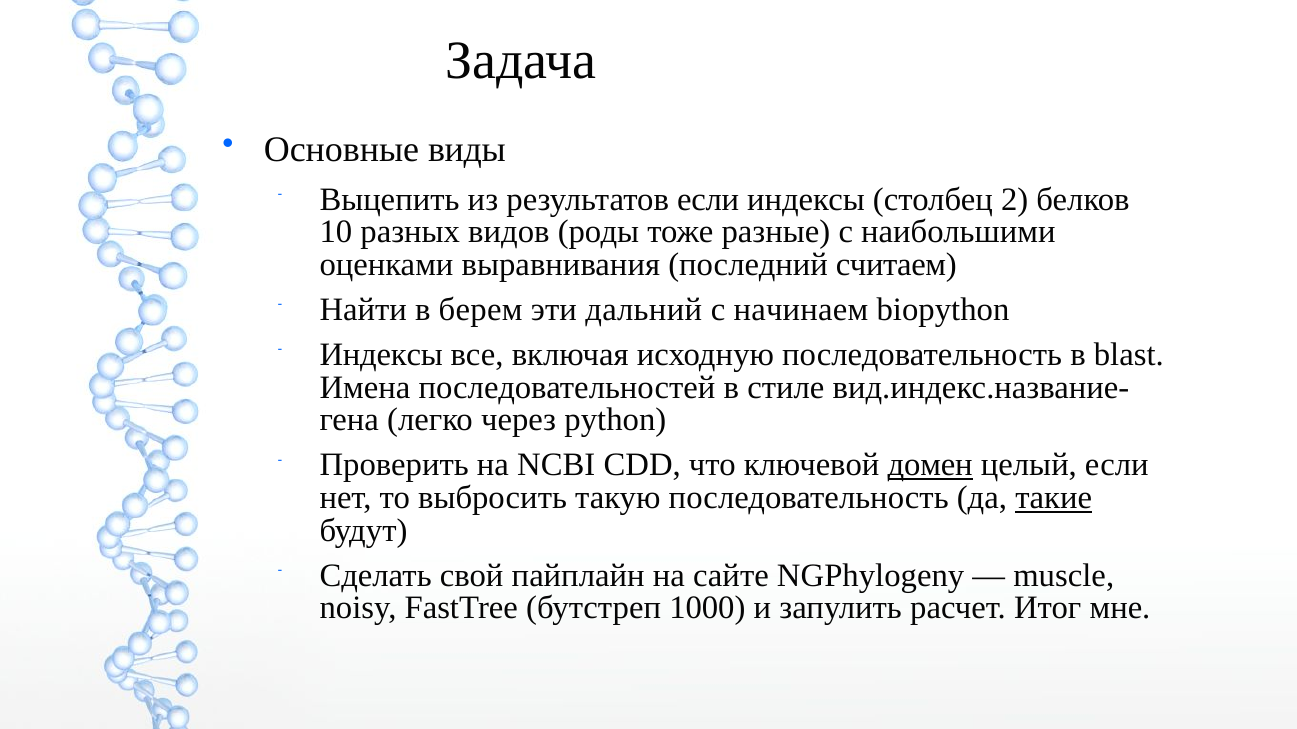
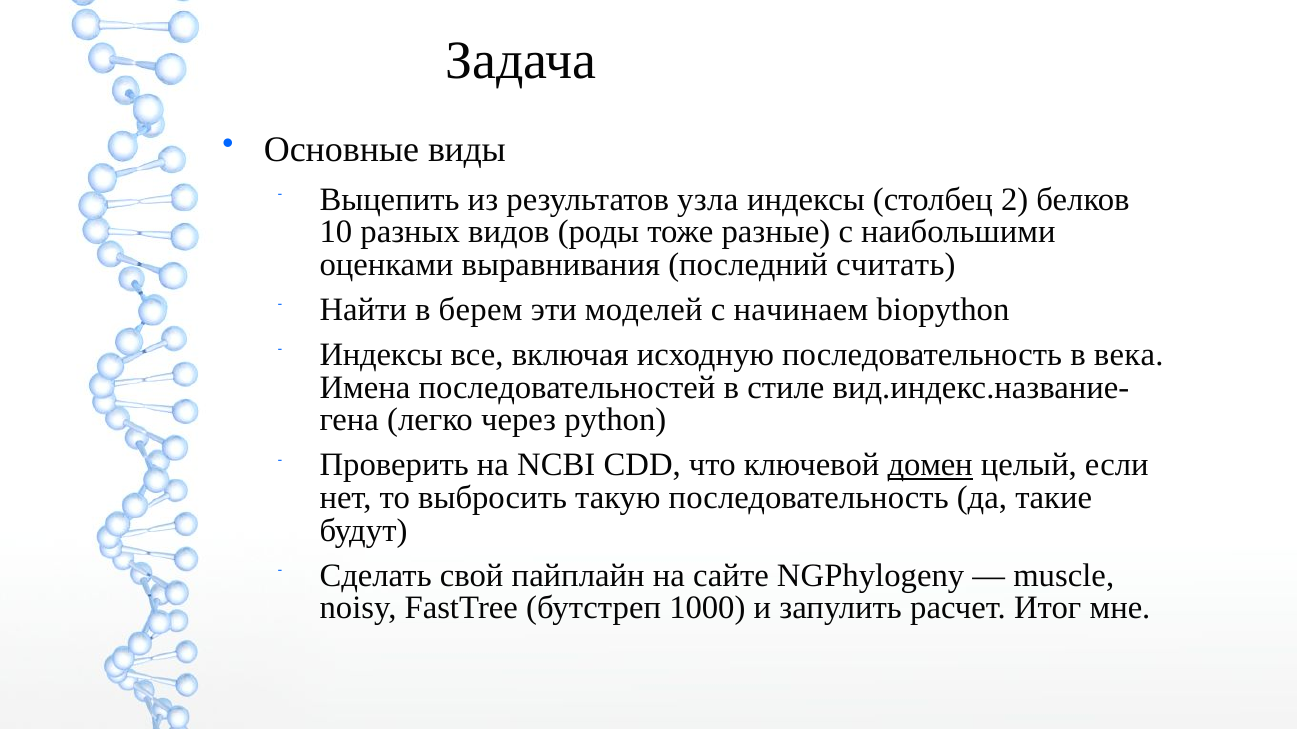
результатов если: если -> узла
считаем: считаем -> считать
дальний: дальний -> моделей
blast: blast -> века
такие underline: present -> none
